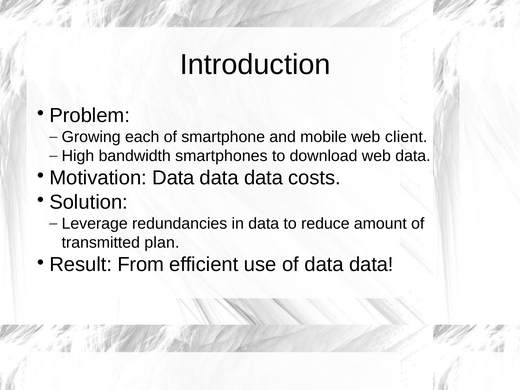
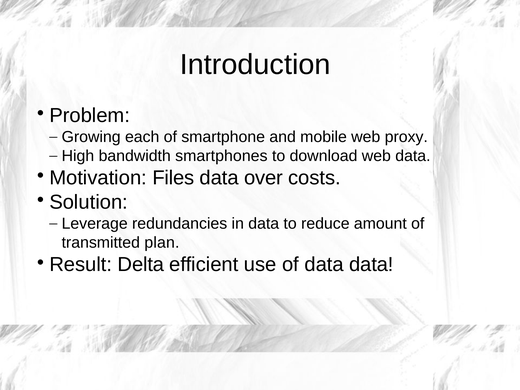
client: client -> proxy
Motivation Data: Data -> Files
data at (264, 178): data -> over
From: From -> Delta
